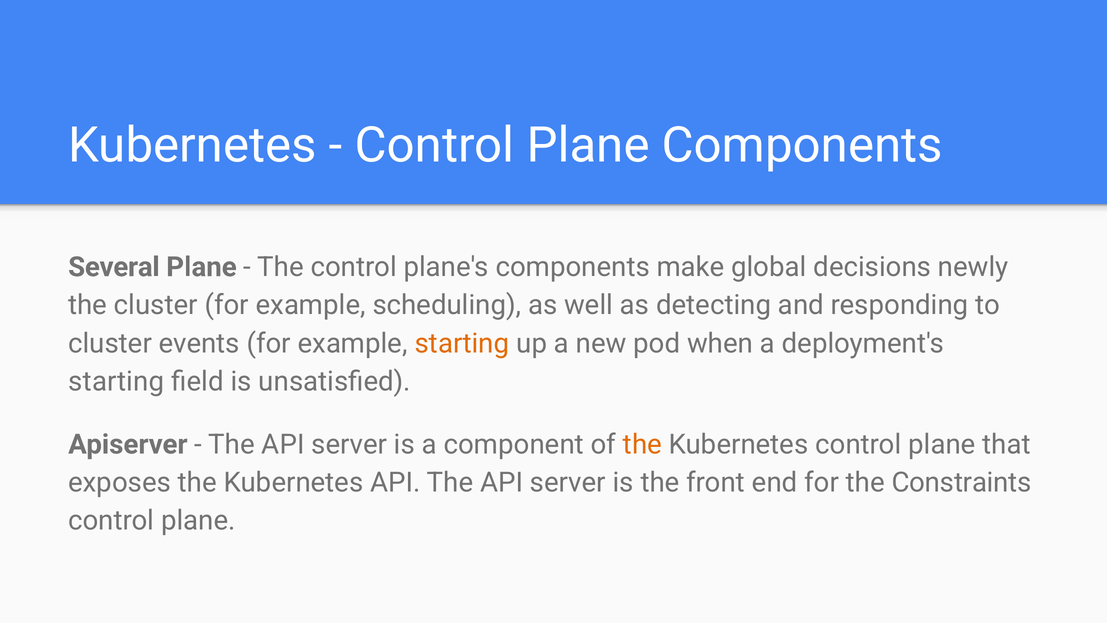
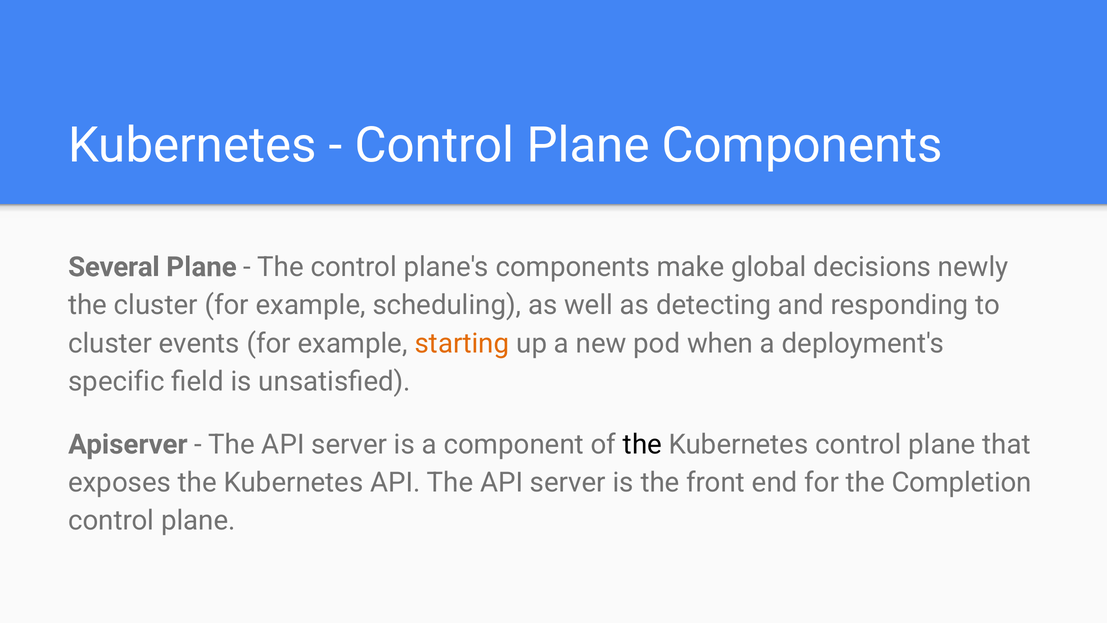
starting at (116, 381): starting -> specific
the at (642, 444) colour: orange -> black
Constraints: Constraints -> Completion
